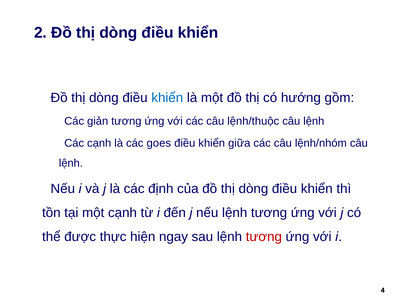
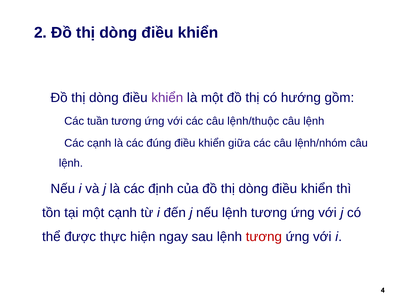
khiển at (167, 98) colour: blue -> purple
giản: giản -> tuần
goes: goes -> đúng
